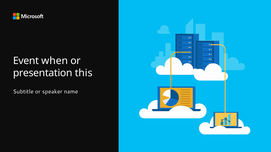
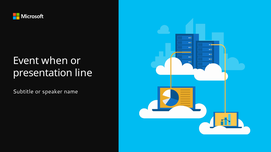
this: this -> line
